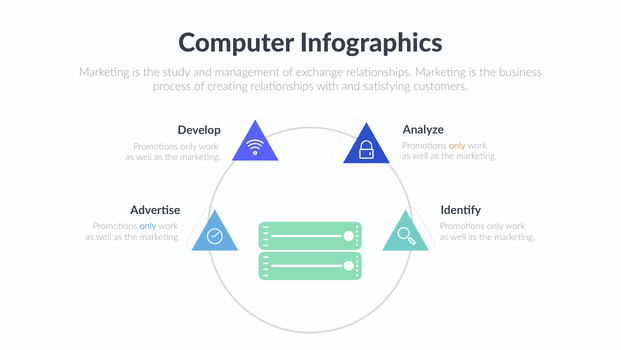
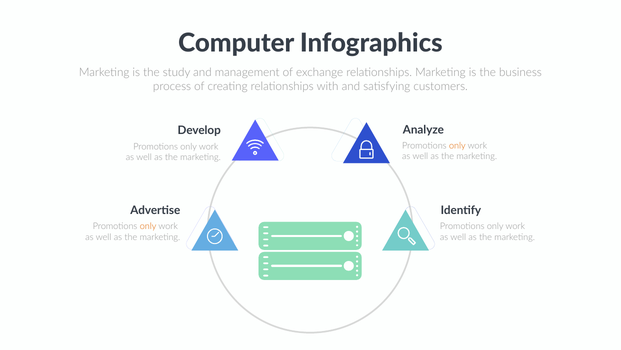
only at (148, 226) colour: blue -> orange
